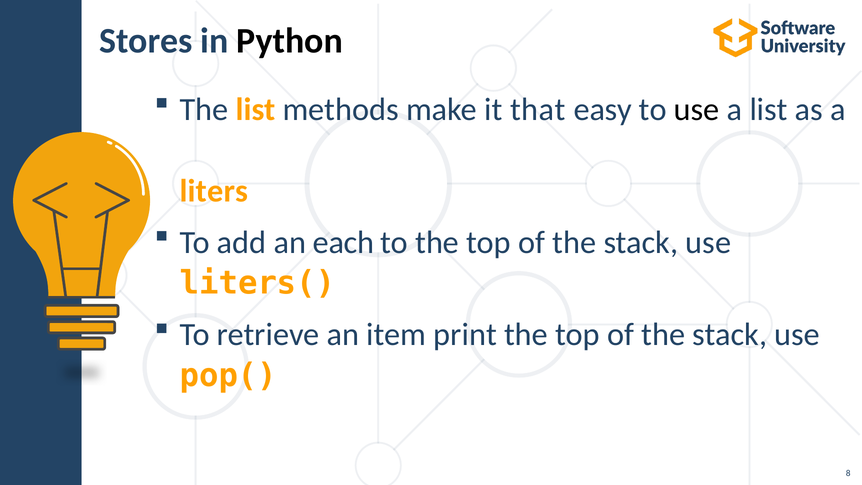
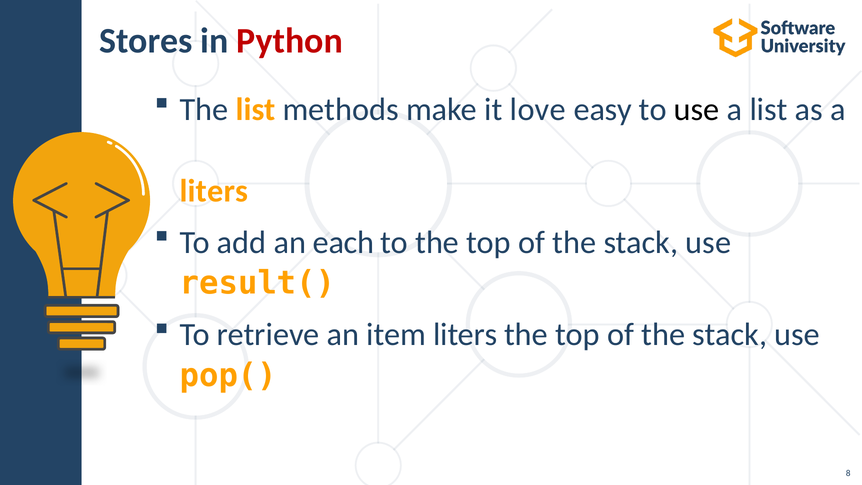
Python colour: black -> red
that: that -> love
liters(: liters( -> result(
item print: print -> liters
